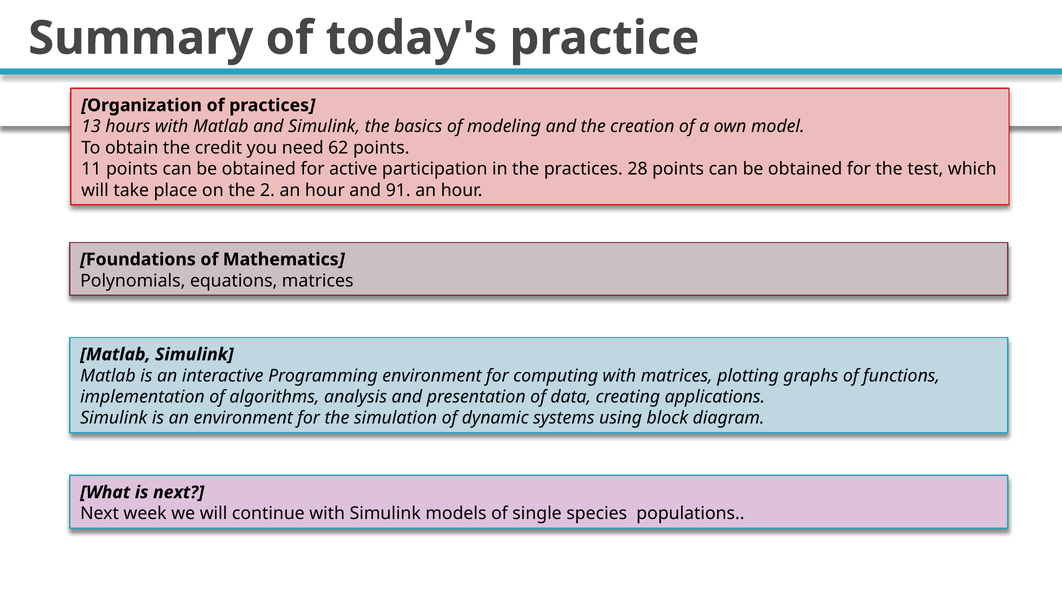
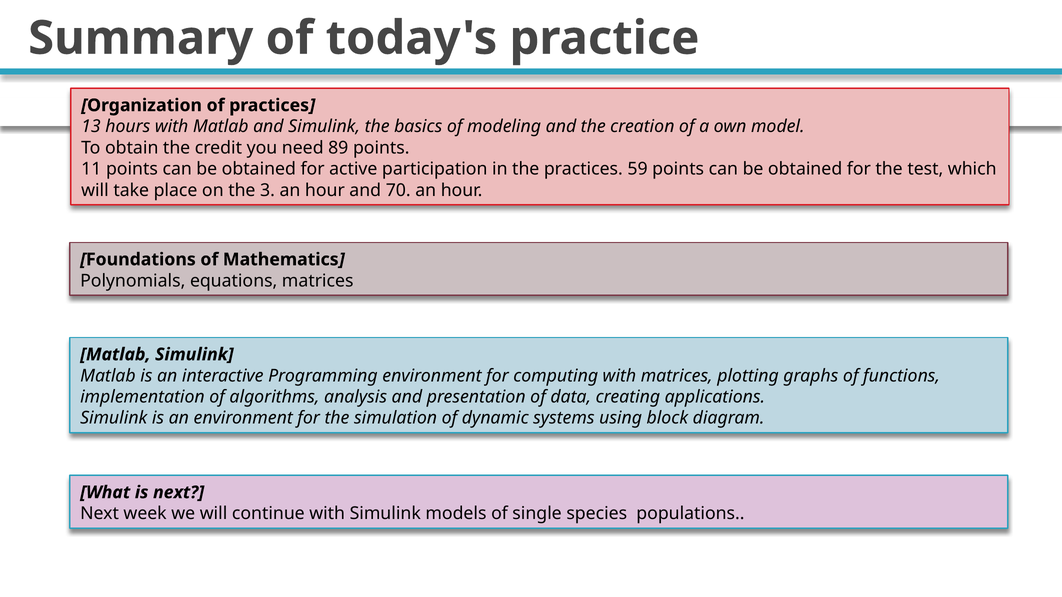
62: 62 -> 89
28: 28 -> 59
2: 2 -> 3
91: 91 -> 70
